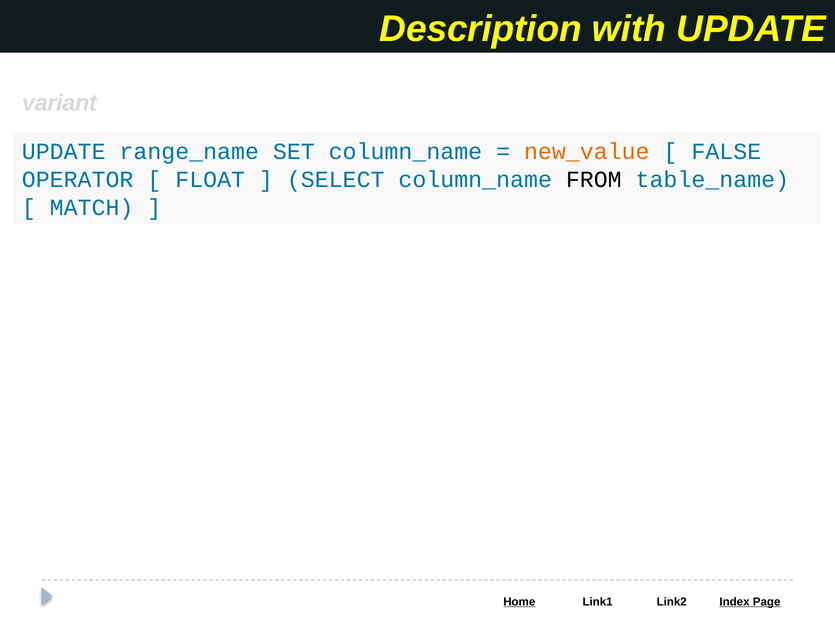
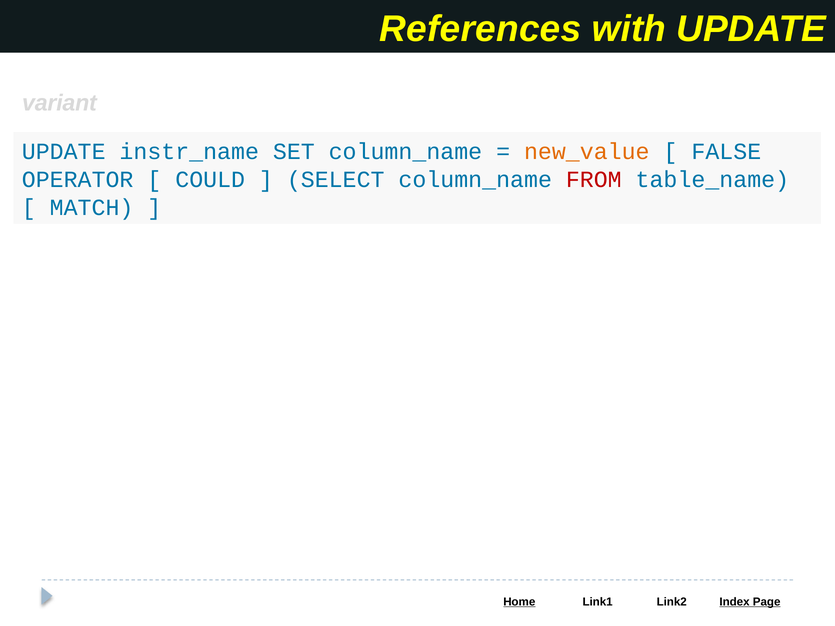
Description: Description -> References
range_name: range_name -> instr_name
FLOAT: FLOAT -> COULD
FROM colour: black -> red
